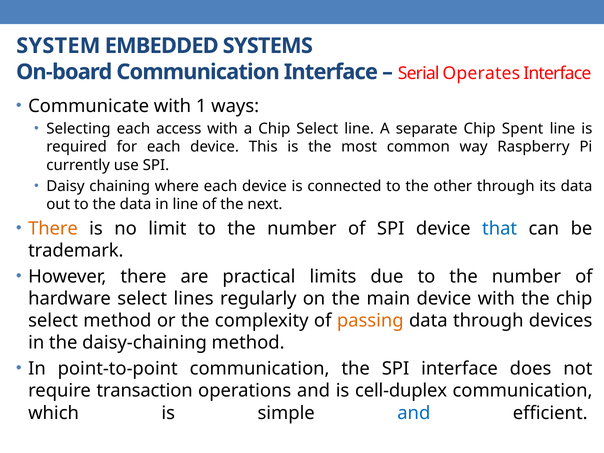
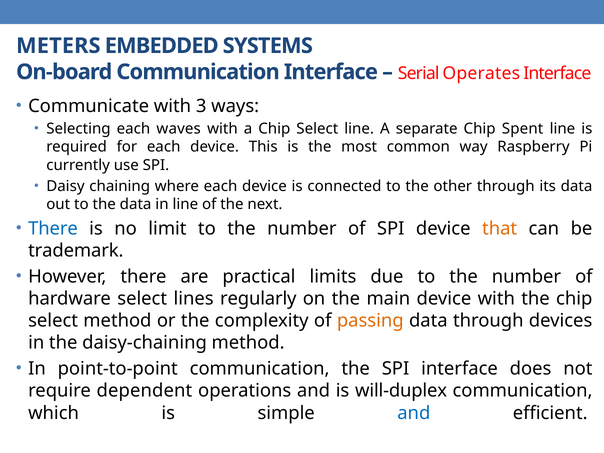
SYSTEM: SYSTEM -> METERS
1: 1 -> 3
access: access -> waves
There at (53, 228) colour: orange -> blue
that colour: blue -> orange
transaction: transaction -> dependent
cell-duplex: cell-duplex -> will-duplex
